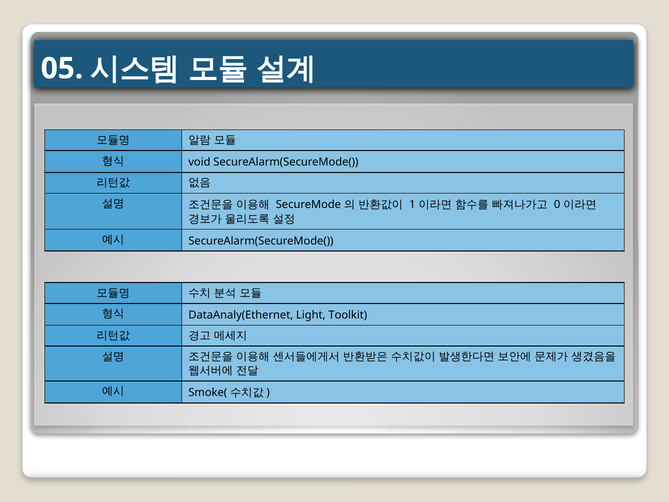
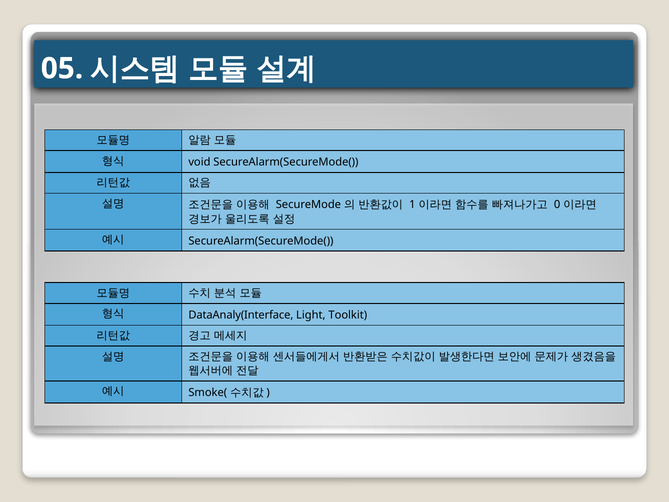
DataAnaly(Ethernet: DataAnaly(Ethernet -> DataAnaly(Interface
